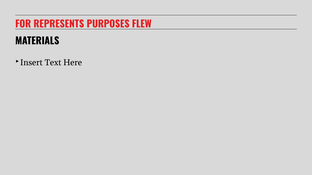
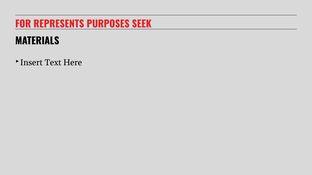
FLEW: FLEW -> SEEK
